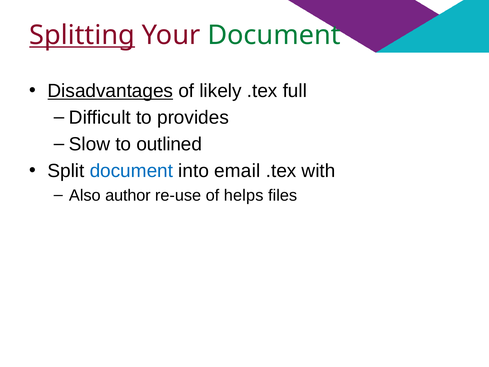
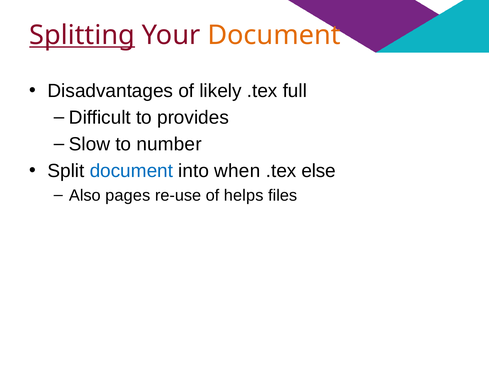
Document at (274, 35) colour: green -> orange
Disadvantages underline: present -> none
outlined: outlined -> number
email: email -> when
with: with -> else
author: author -> pages
